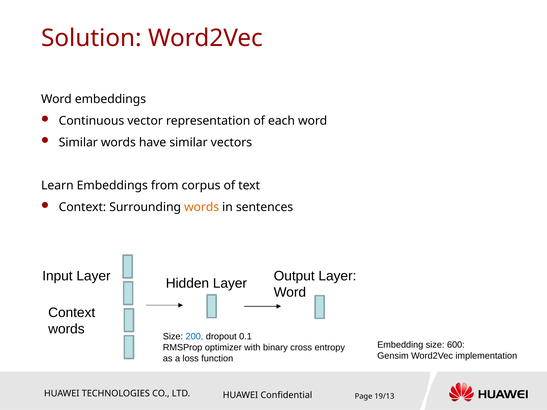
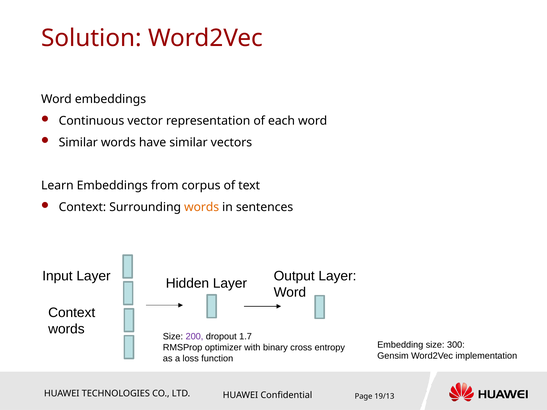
200 colour: blue -> purple
0.1: 0.1 -> 1.7
600: 600 -> 300
